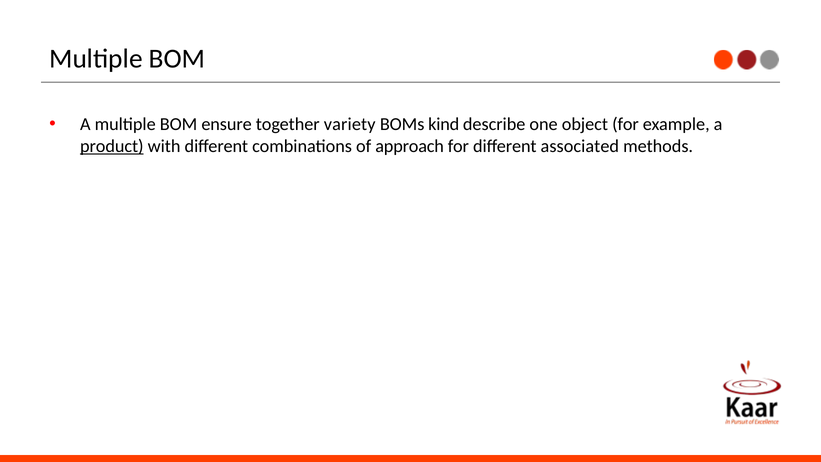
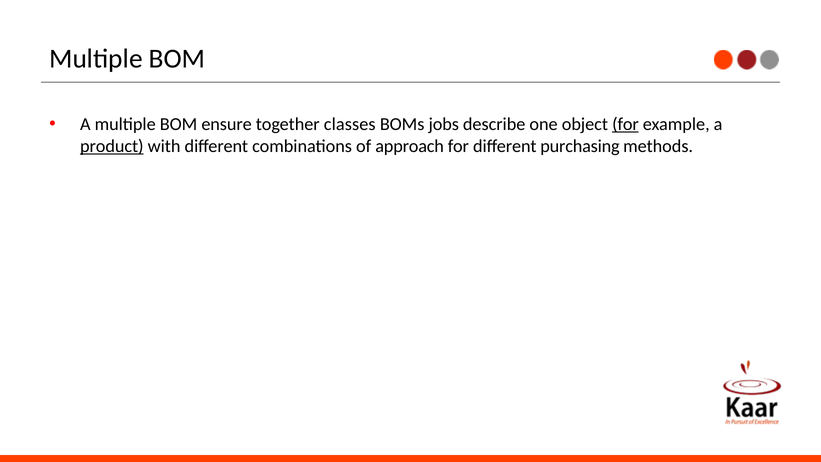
variety: variety -> classes
kind: kind -> jobs
for at (625, 124) underline: none -> present
associated: associated -> purchasing
